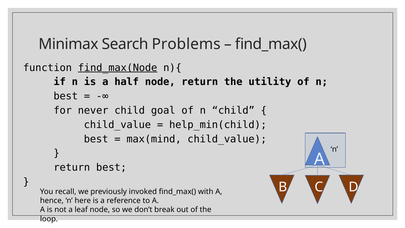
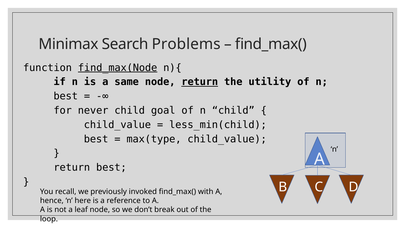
half: half -> same
return at (200, 82) underline: none -> present
help_min(child: help_min(child -> less_min(child
max(mind: max(mind -> max(type
